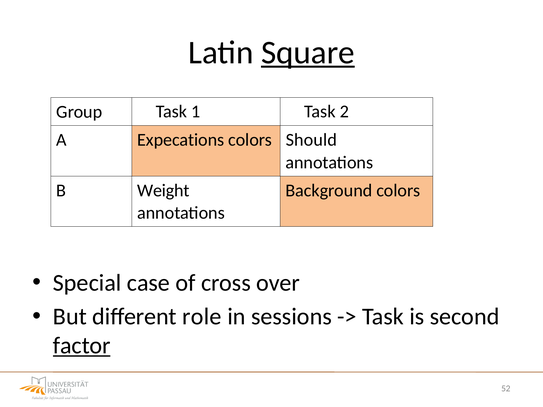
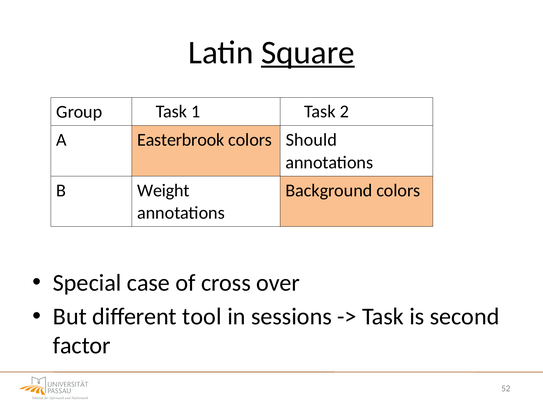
Expecations: Expecations -> Easterbrook
role: role -> tool
factor underline: present -> none
